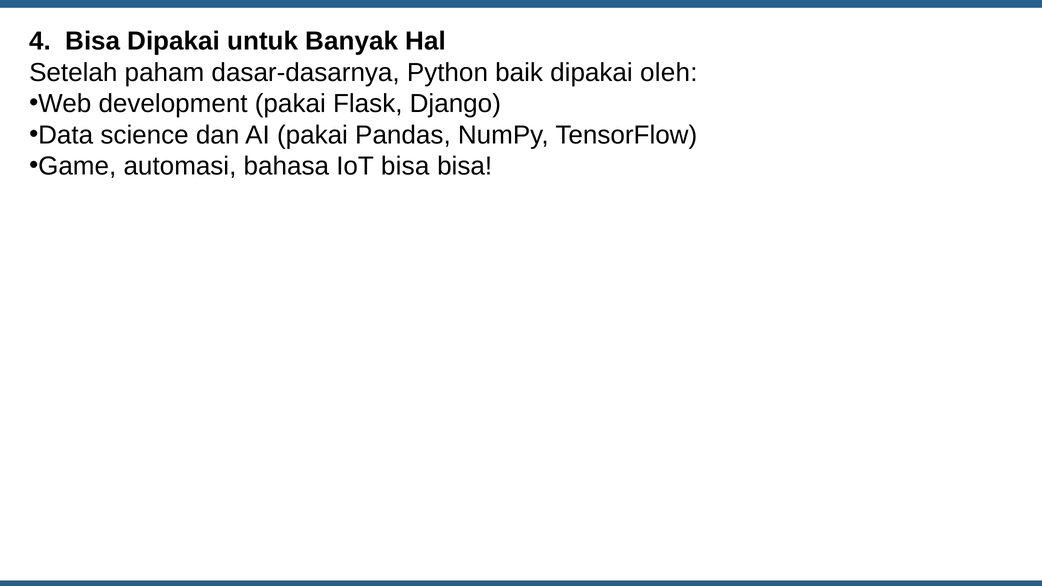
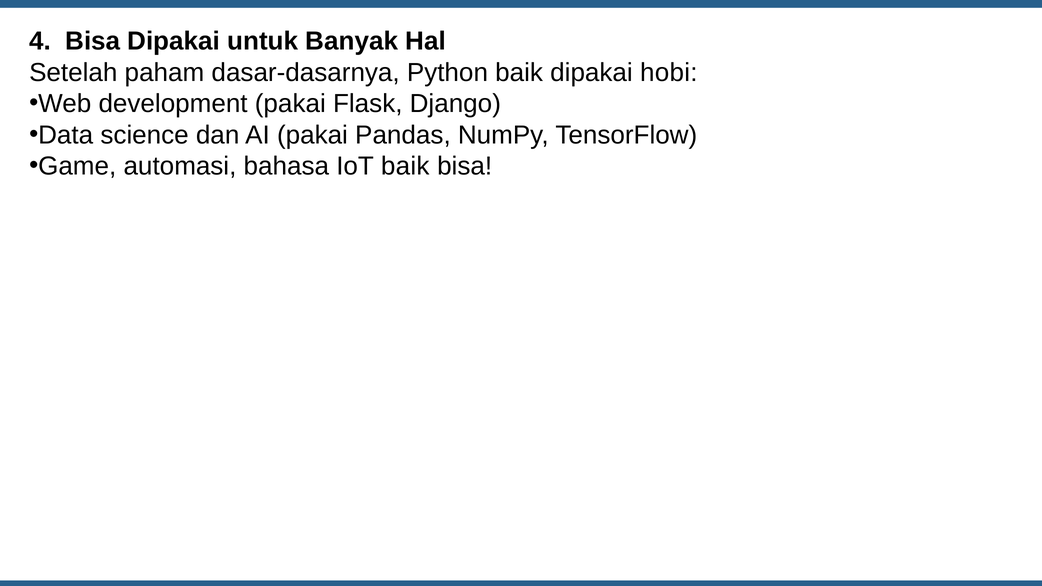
oleh: oleh -> hobi
IoT bisa: bisa -> baik
